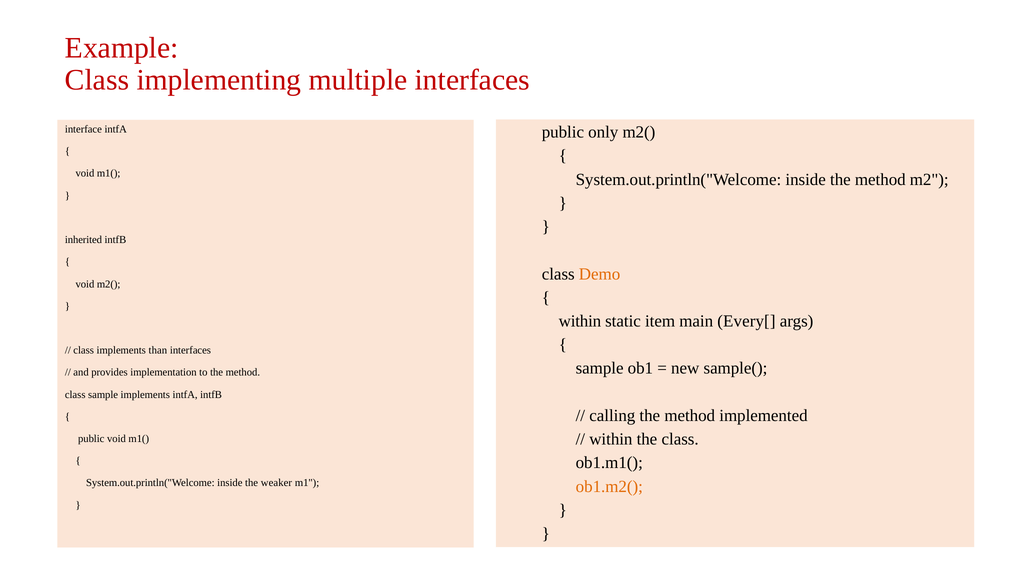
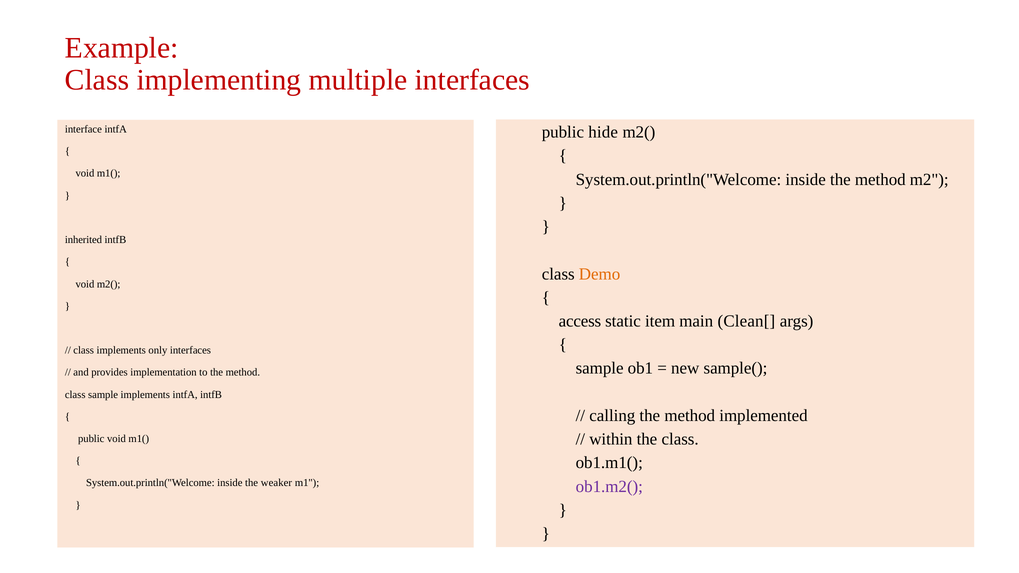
only: only -> hide
within at (580, 321): within -> access
Every[: Every[ -> Clean[
than: than -> only
ob1.m2( colour: orange -> purple
